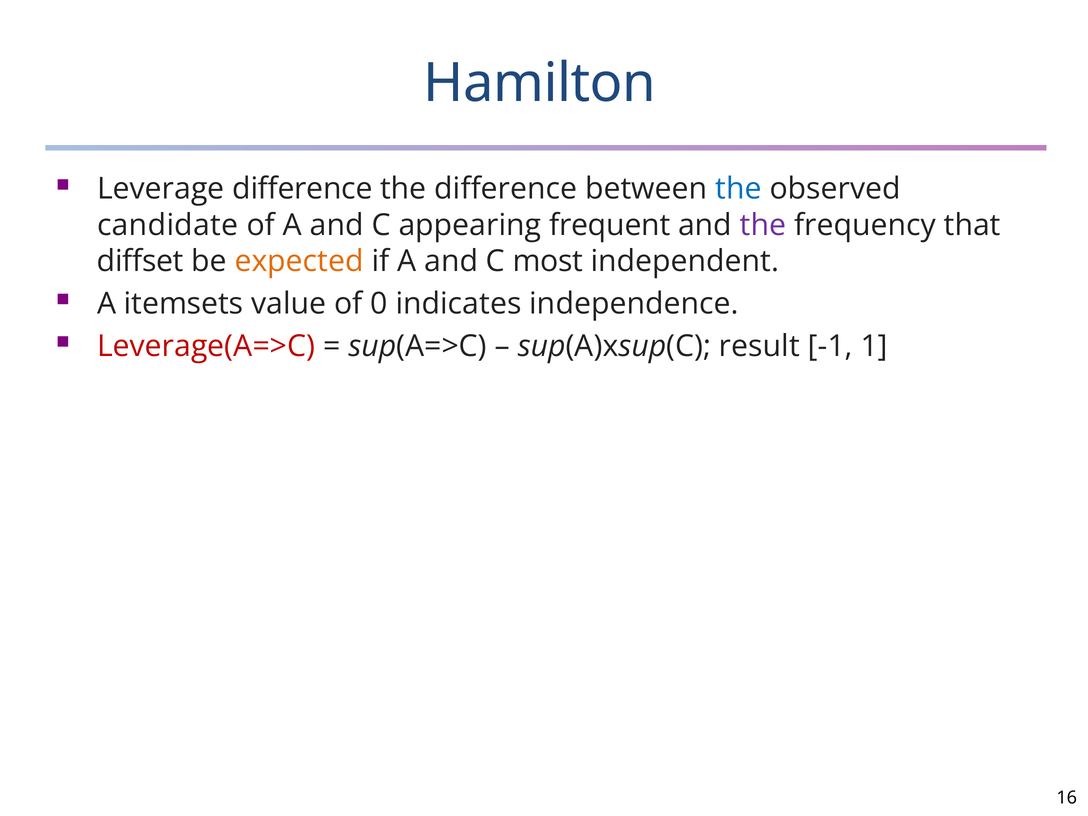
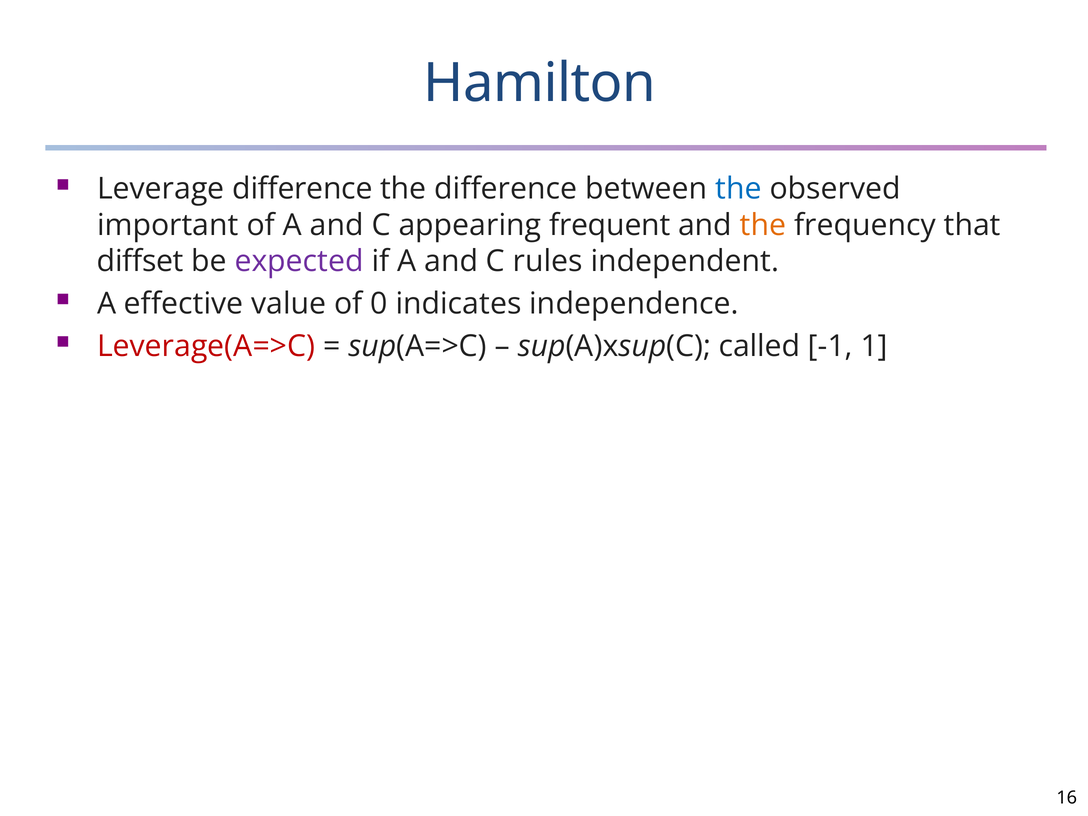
candidate: candidate -> important
the at (763, 225) colour: purple -> orange
expected colour: orange -> purple
most: most -> rules
itemsets: itemsets -> effective
result: result -> called
